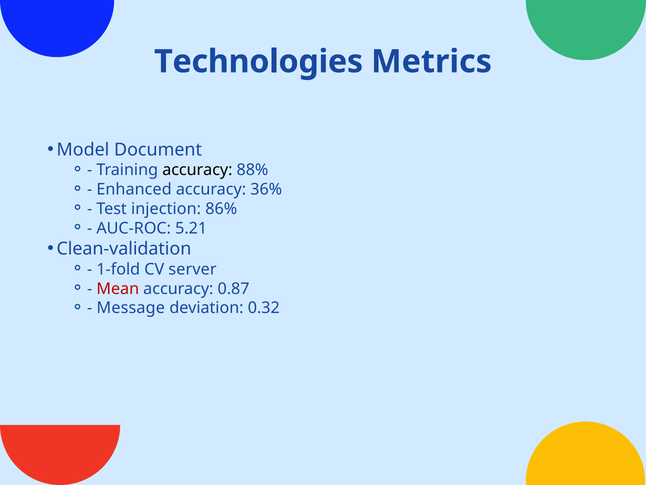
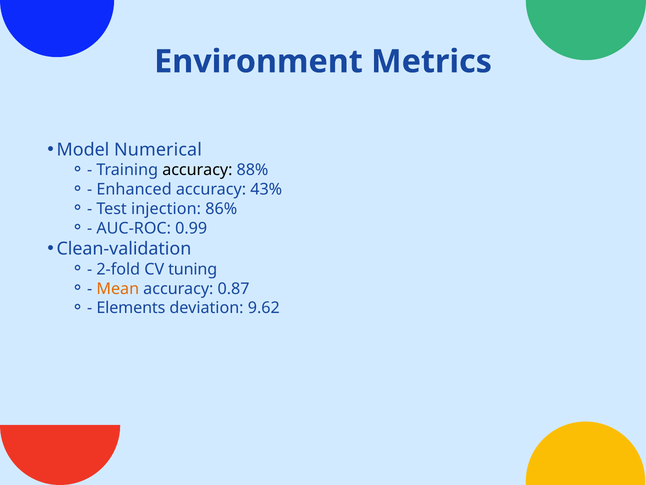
Technologies: Technologies -> Environment
Document: Document -> Numerical
36%: 36% -> 43%
5.21: 5.21 -> 0.99
1-fold: 1-fold -> 2-fold
server: server -> tuning
Mean colour: red -> orange
Message: Message -> Elements
0.32: 0.32 -> 9.62
